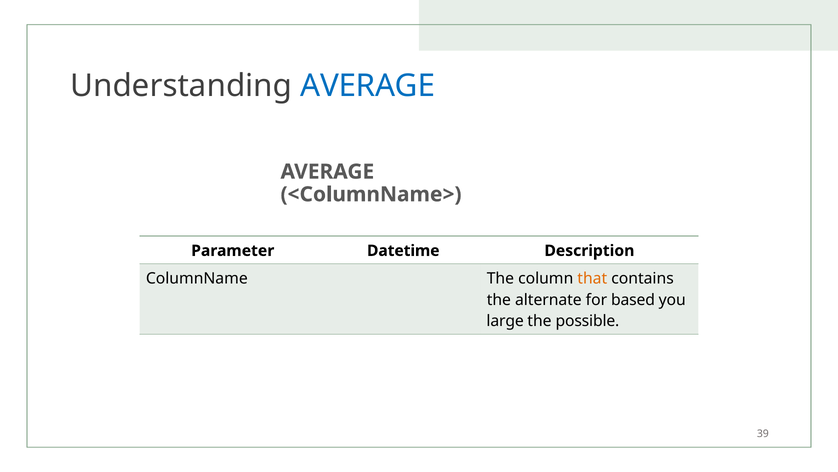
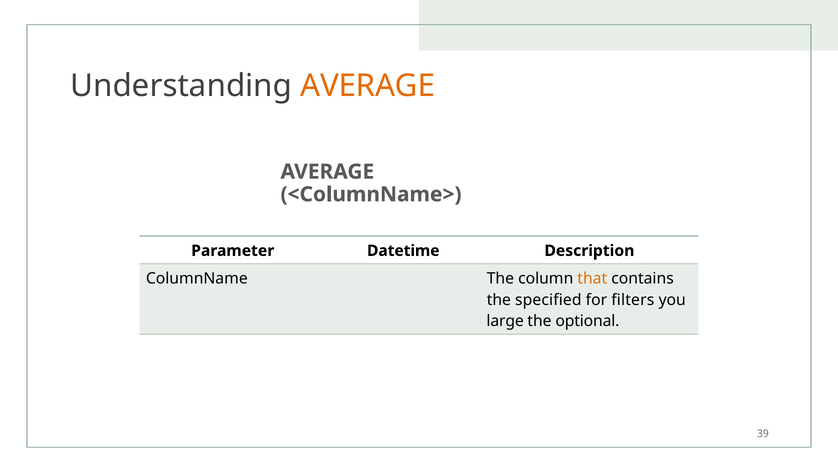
AVERAGE at (368, 86) colour: blue -> orange
alternate: alternate -> specified
based: based -> filters
possible: possible -> optional
